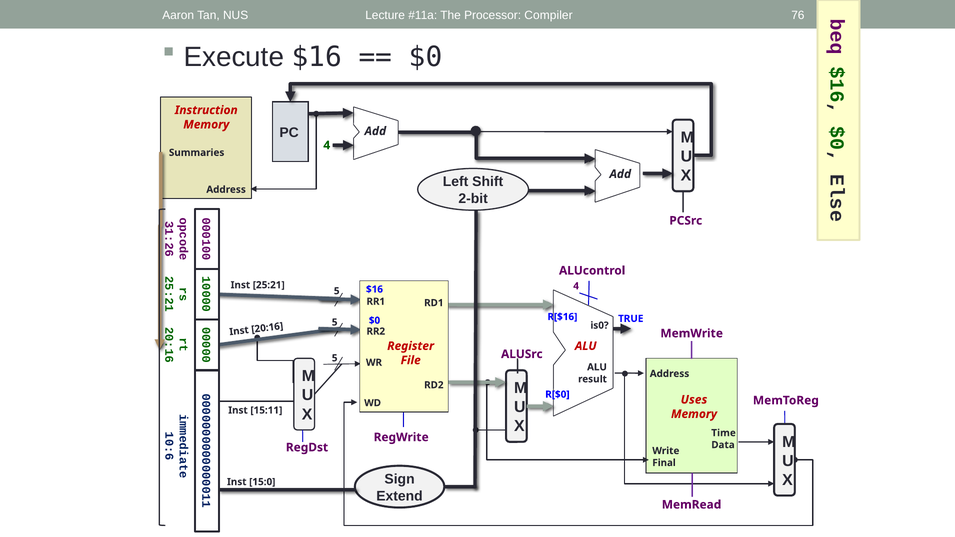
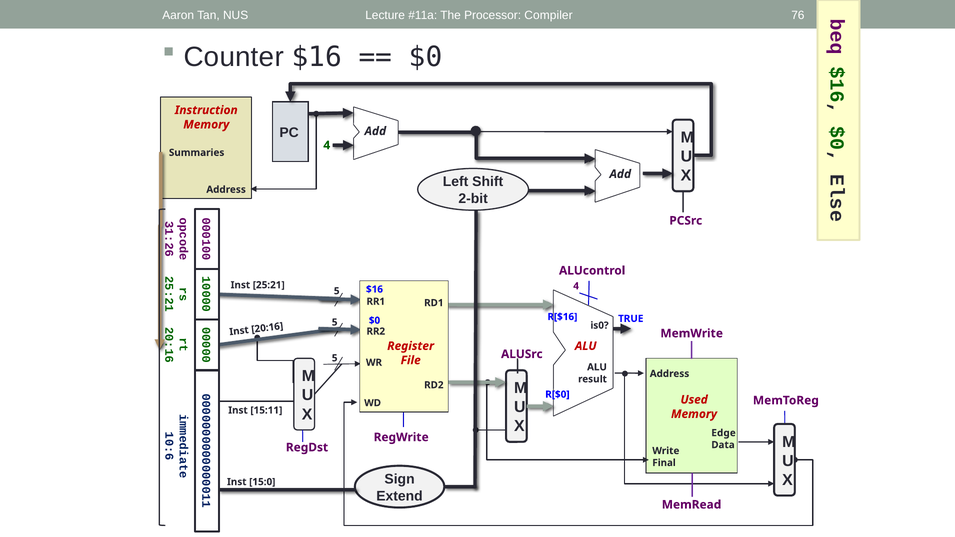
Execute: Execute -> Counter
Uses: Uses -> Used
Time: Time -> Edge
